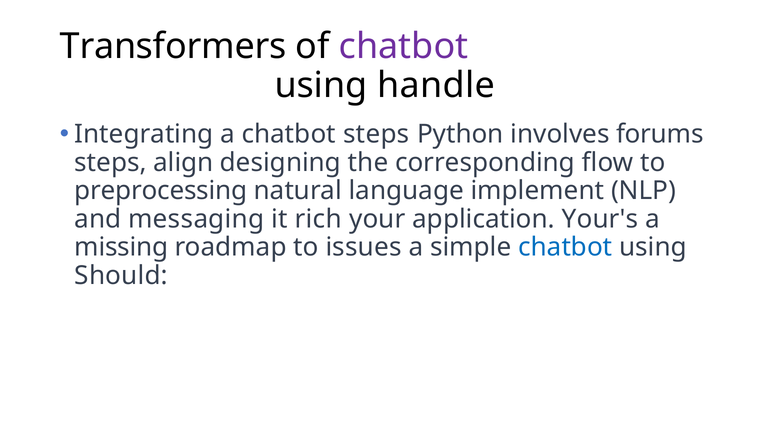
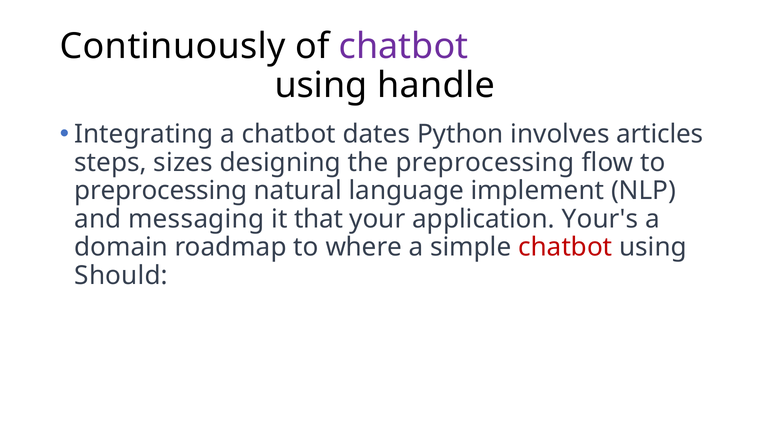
Transformers: Transformers -> Continuously
chatbot steps: steps -> dates
forums: forums -> articles
align: align -> sizes
the corresponding: corresponding -> preprocessing
rich: rich -> that
missing: missing -> domain
issues: issues -> where
chatbot at (565, 247) colour: blue -> red
